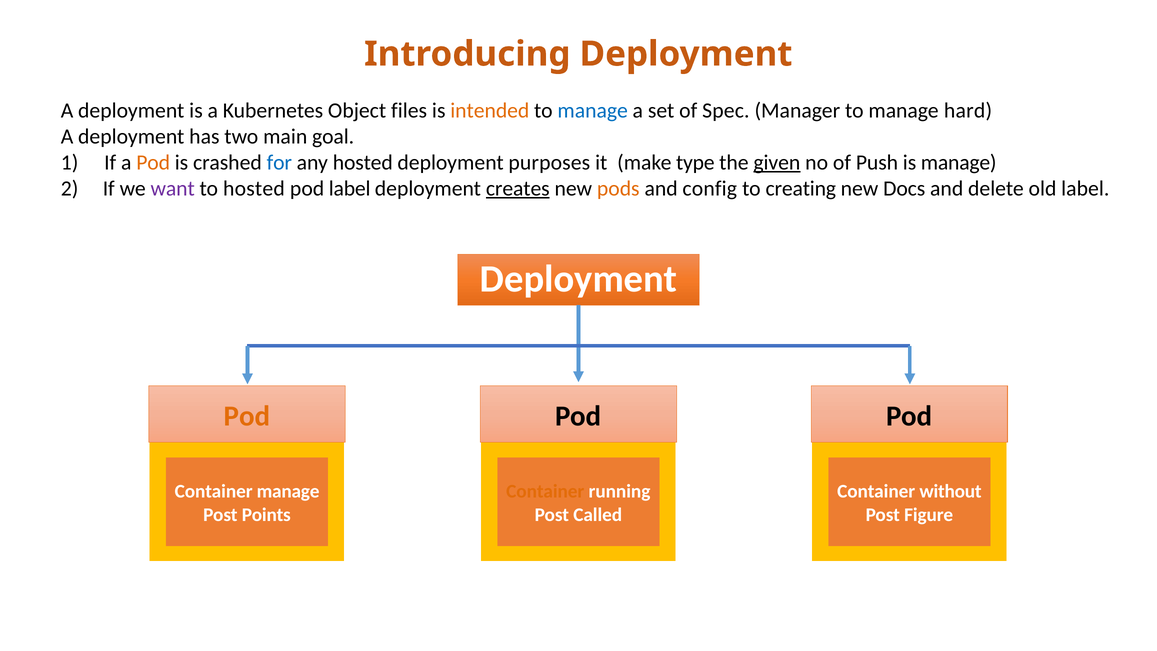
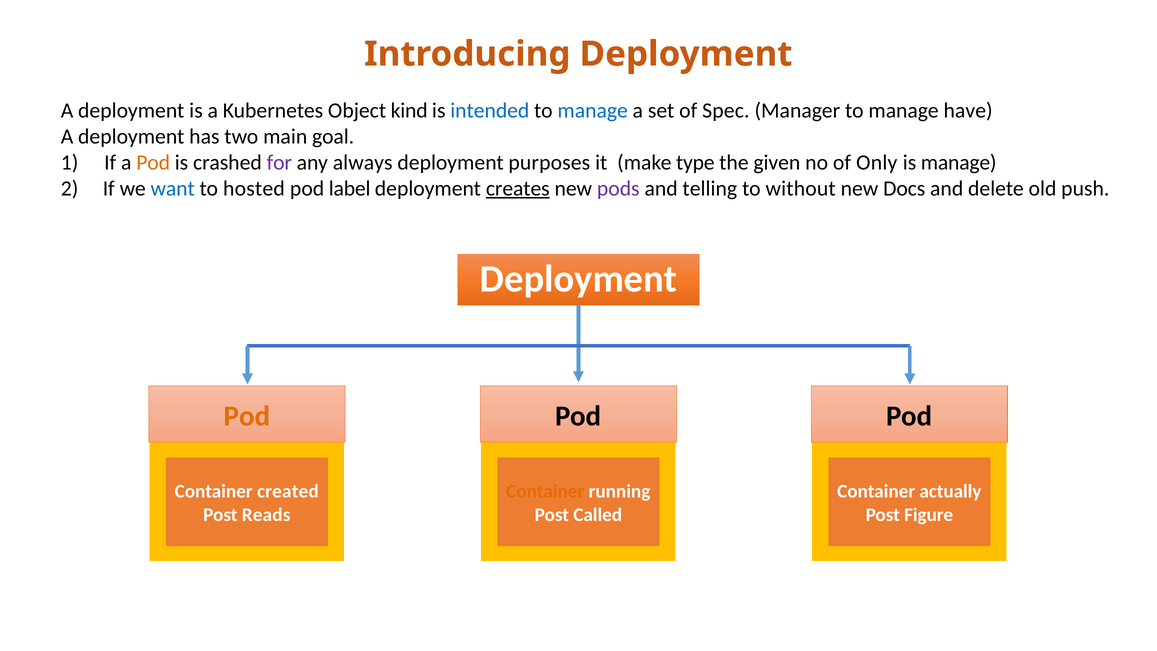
files: files -> kind
intended colour: orange -> blue
hard: hard -> have
for colour: blue -> purple
any hosted: hosted -> always
given underline: present -> none
Push: Push -> Only
want colour: purple -> blue
pods colour: orange -> purple
config: config -> telling
creating: creating -> without
old label: label -> push
Container manage: manage -> created
without: without -> actually
Points: Points -> Reads
